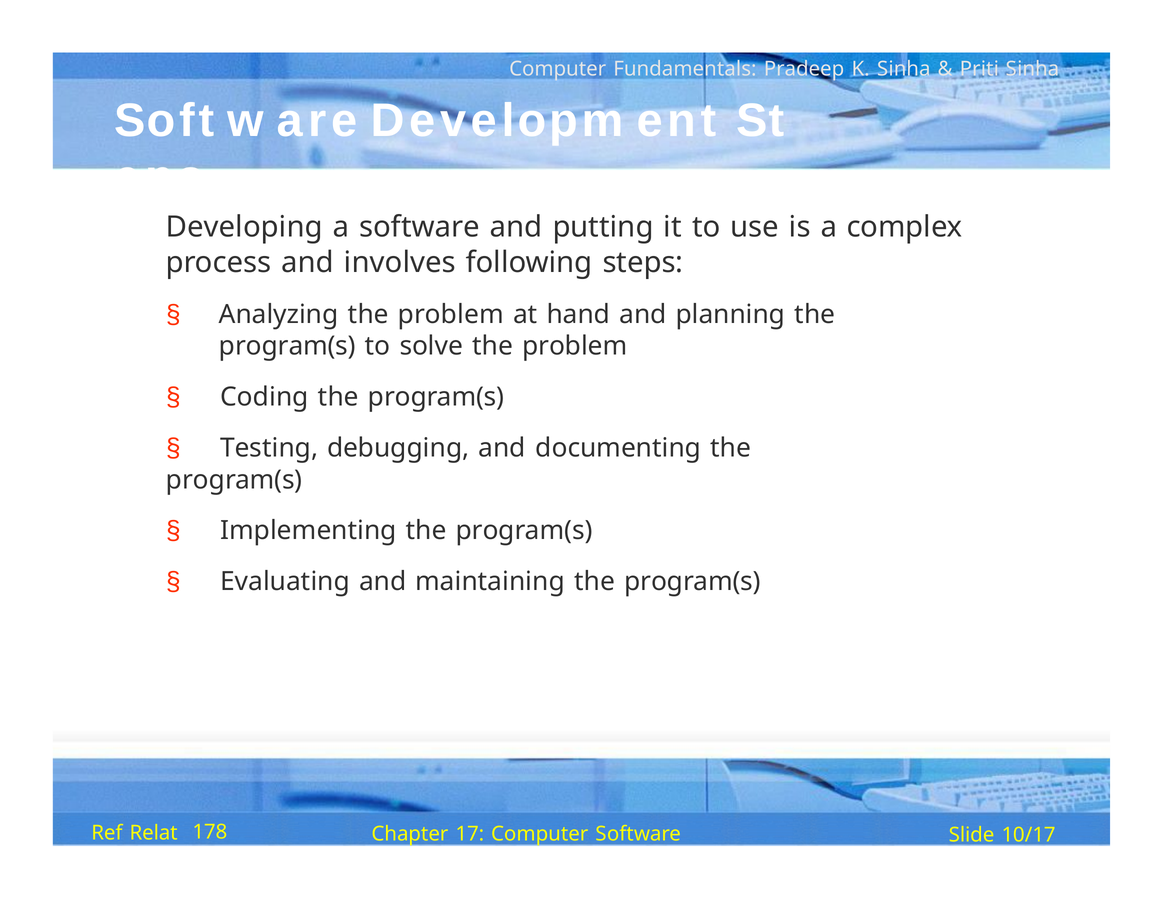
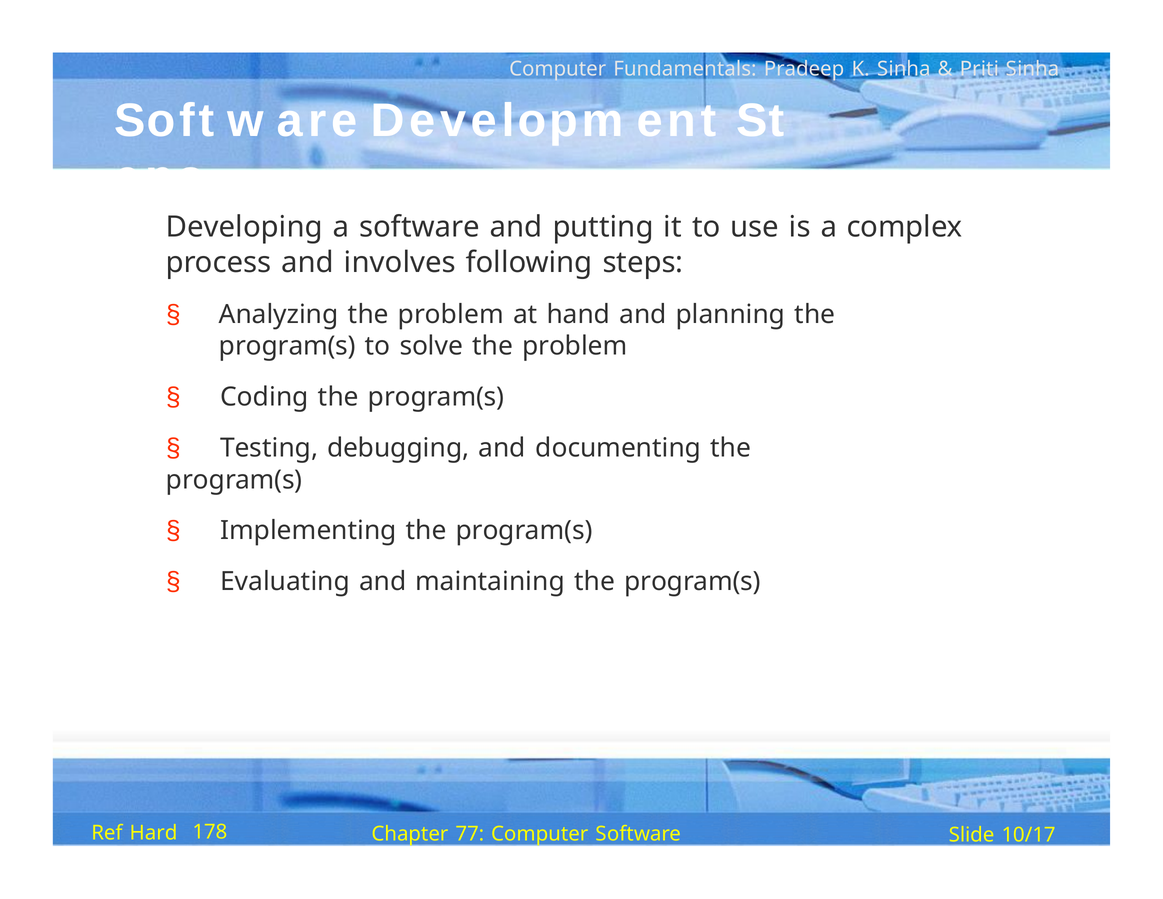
Relat: Relat -> Hard
17: 17 -> 77
